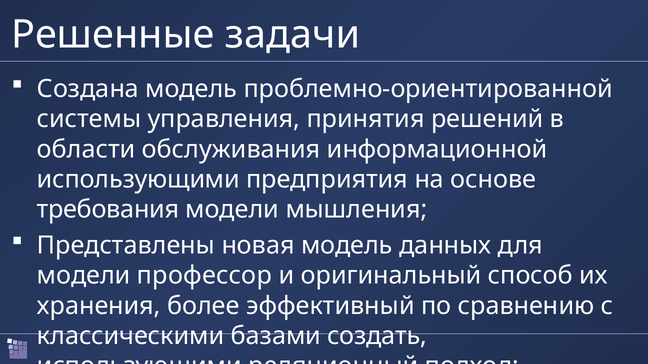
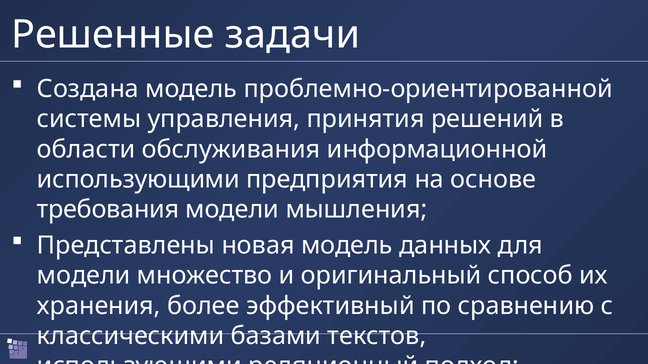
профессор: профессор -> множество
создать: создать -> текстов
